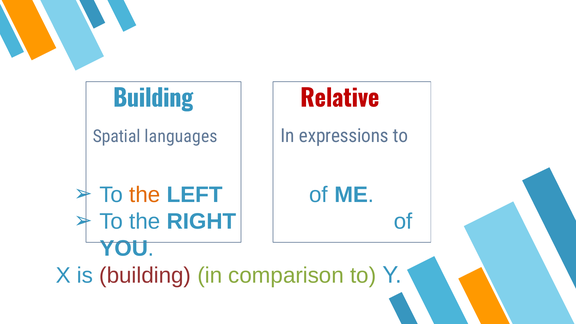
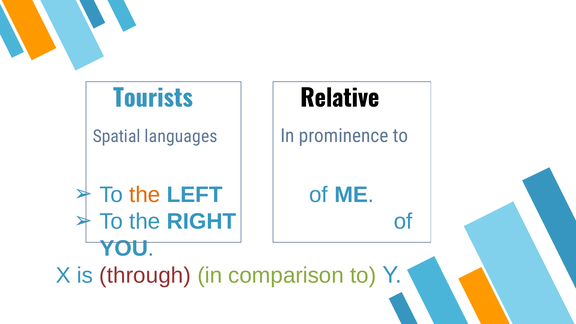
Building at (153, 99): Building -> Tourists
Relative colour: red -> black
expressions: expressions -> prominence
is building: building -> through
